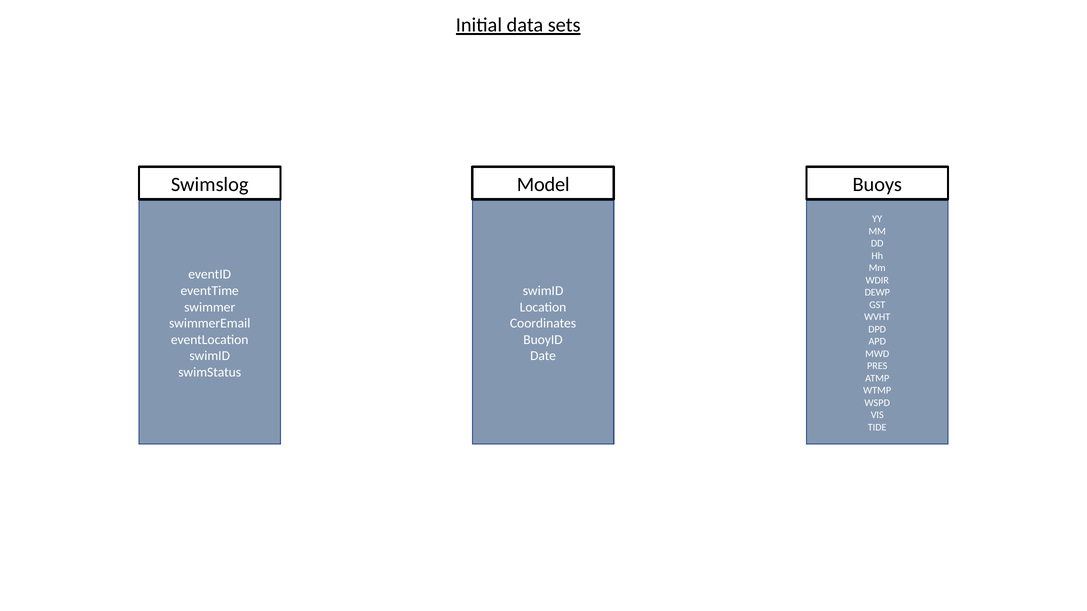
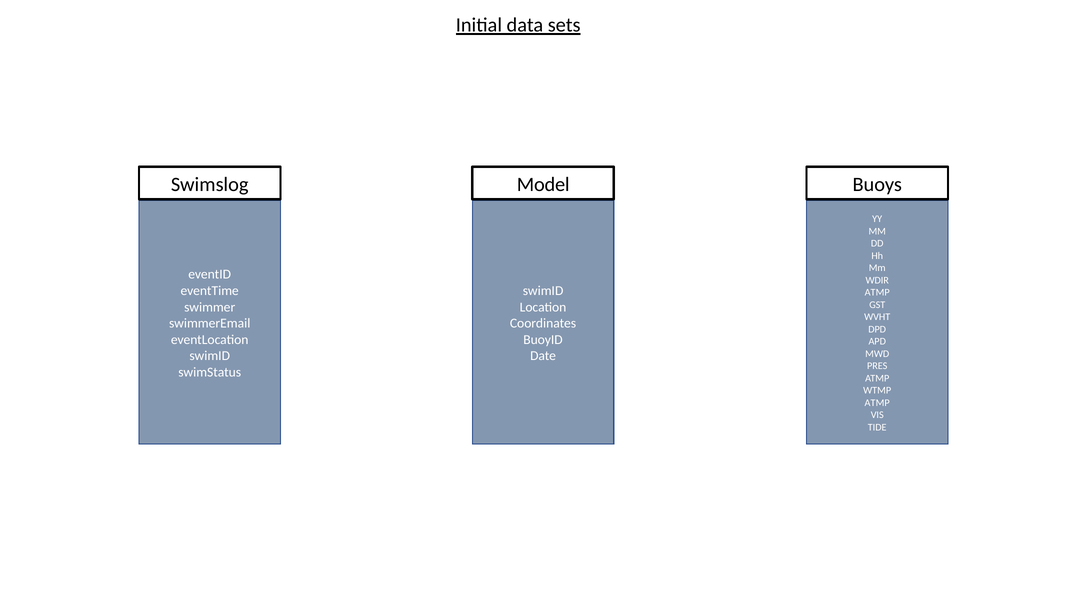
DEWP at (877, 293): DEWP -> ATMP
WSPD at (877, 403): WSPD -> ATMP
